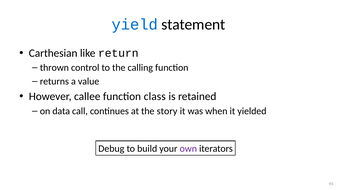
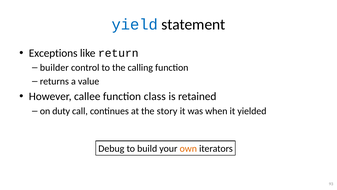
Carthesian: Carthesian -> Exceptions
thrown: thrown -> builder
data: data -> duty
own colour: purple -> orange
